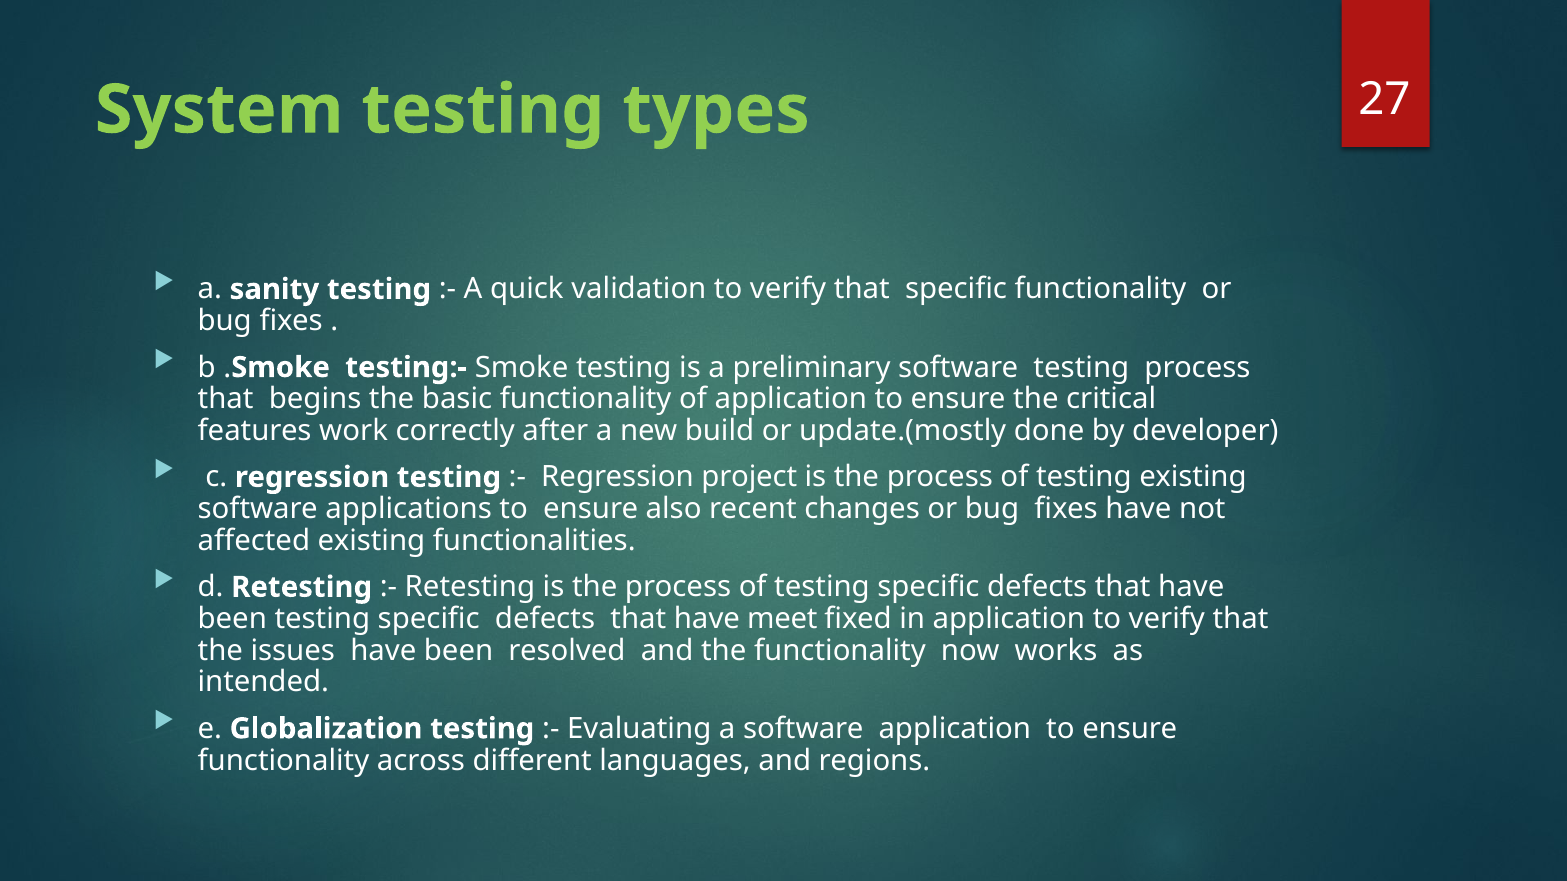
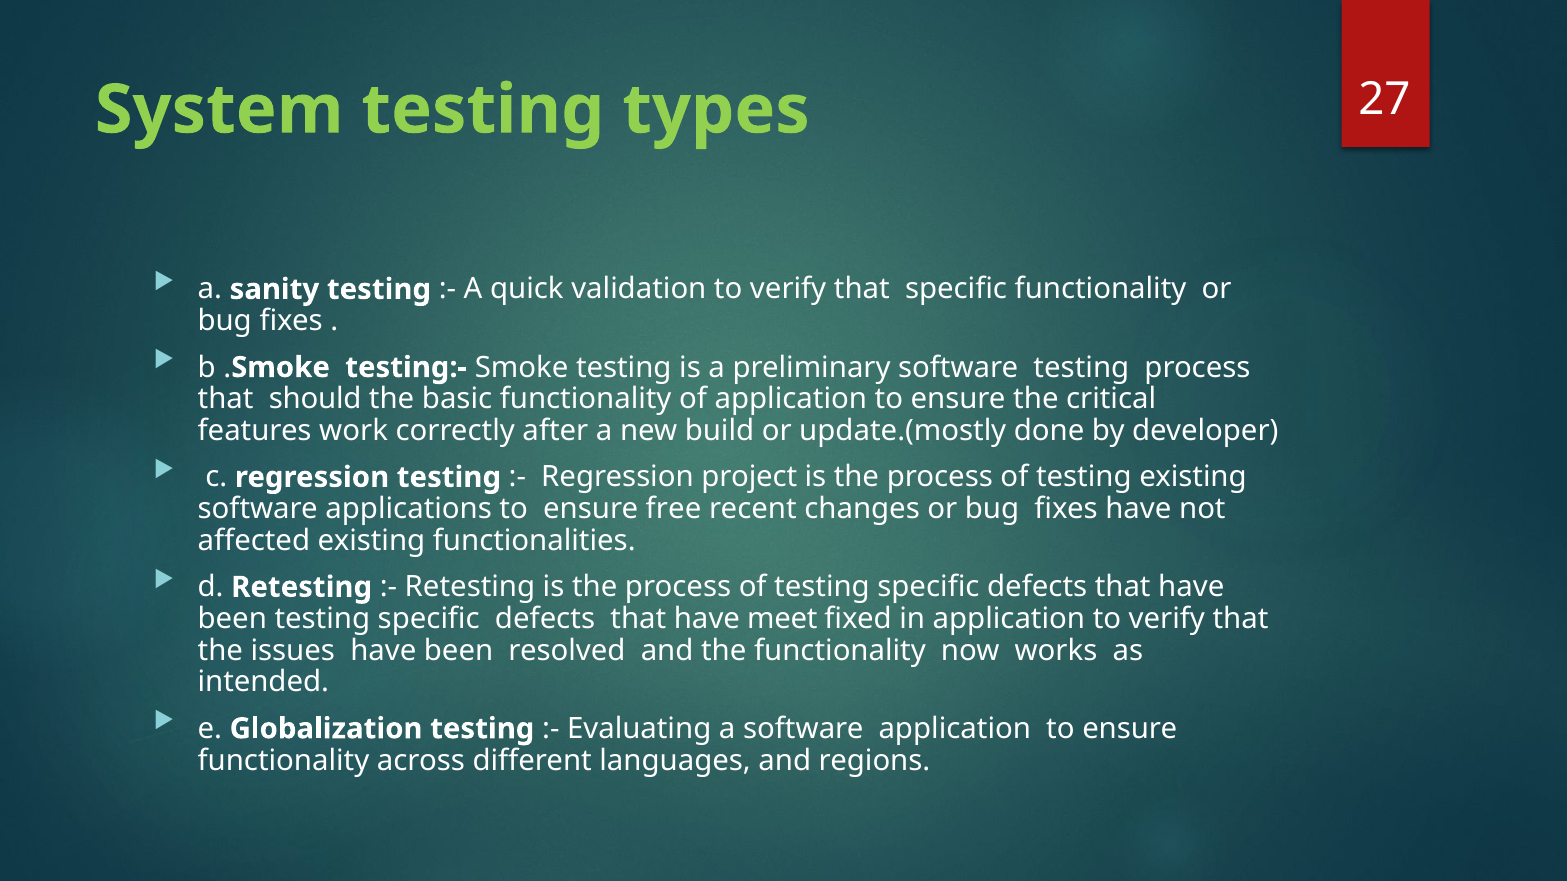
begins: begins -> should
also: also -> free
